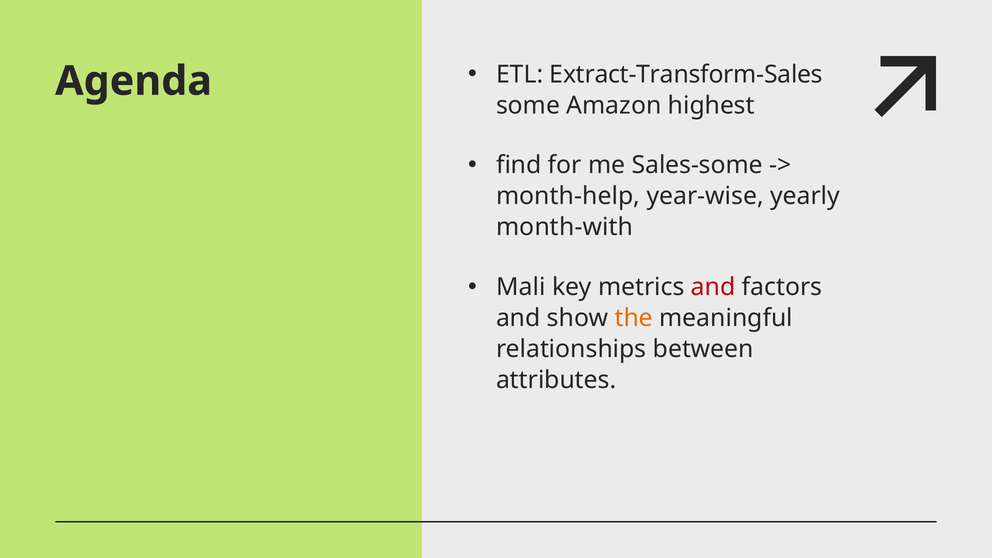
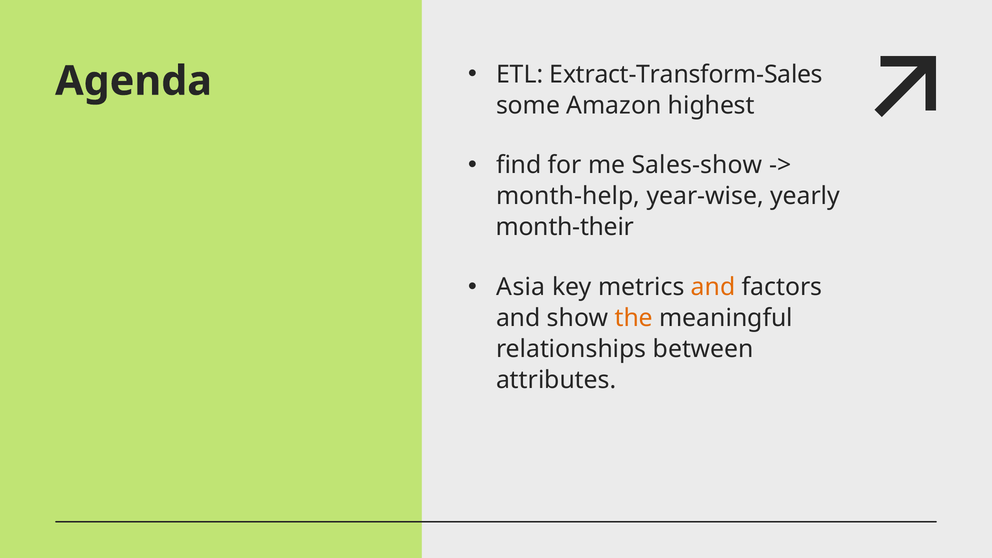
Sales-some: Sales-some -> Sales-show
month-with: month-with -> month-their
Mali: Mali -> Asia
and at (713, 287) colour: red -> orange
